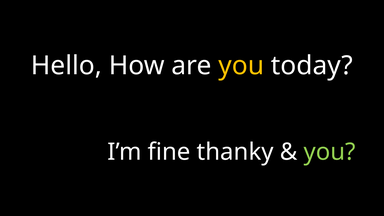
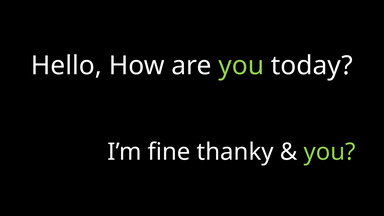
you at (241, 66) colour: yellow -> light green
